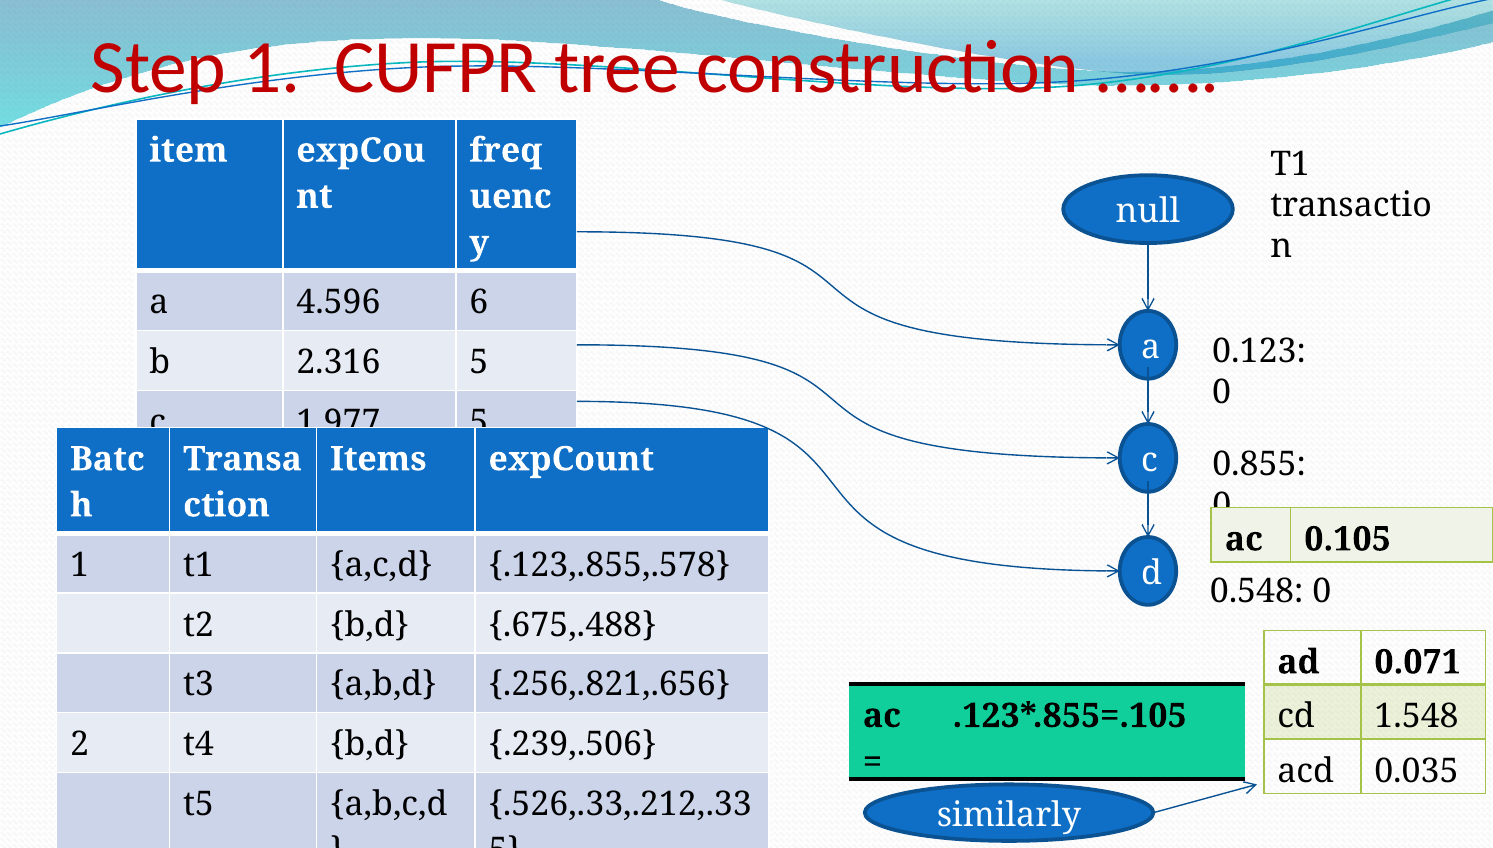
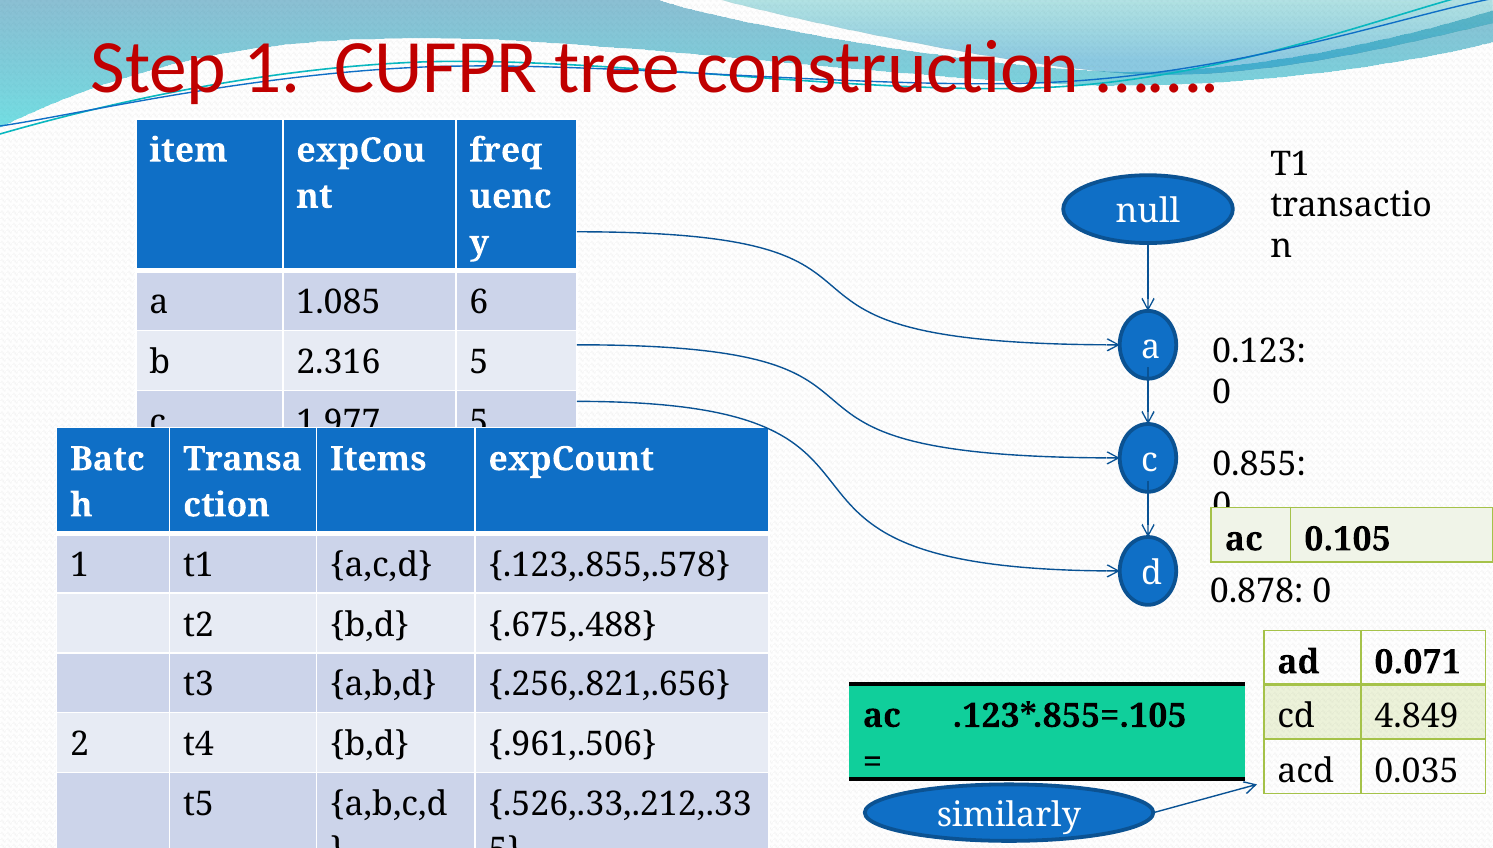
4.596: 4.596 -> 1.085
0.548: 0.548 -> 0.878
1.548: 1.548 -> 4.849
.239,.506: .239,.506 -> .961,.506
